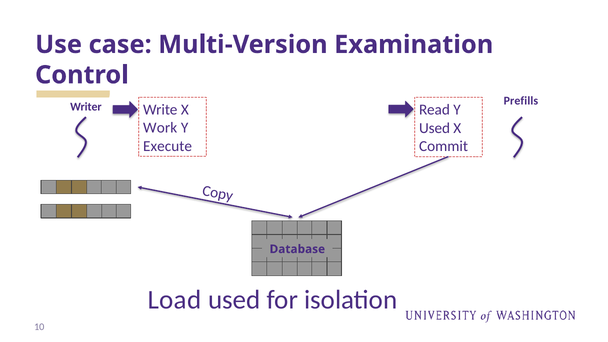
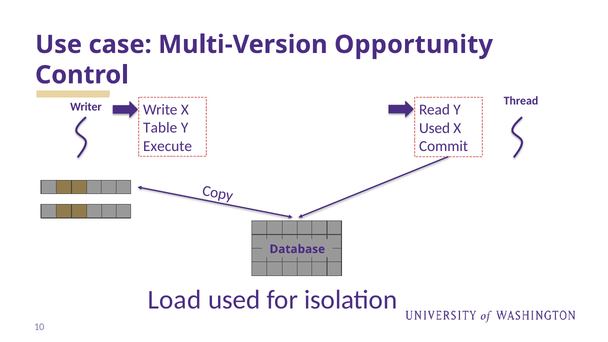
Examination: Examination -> Opportunity
Prefills: Prefills -> Thread
Work: Work -> Table
